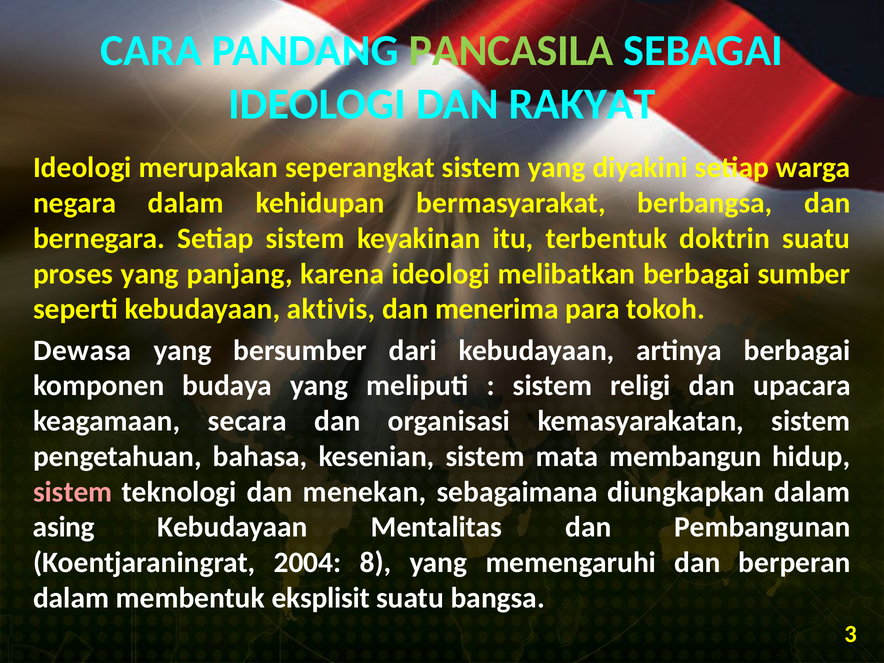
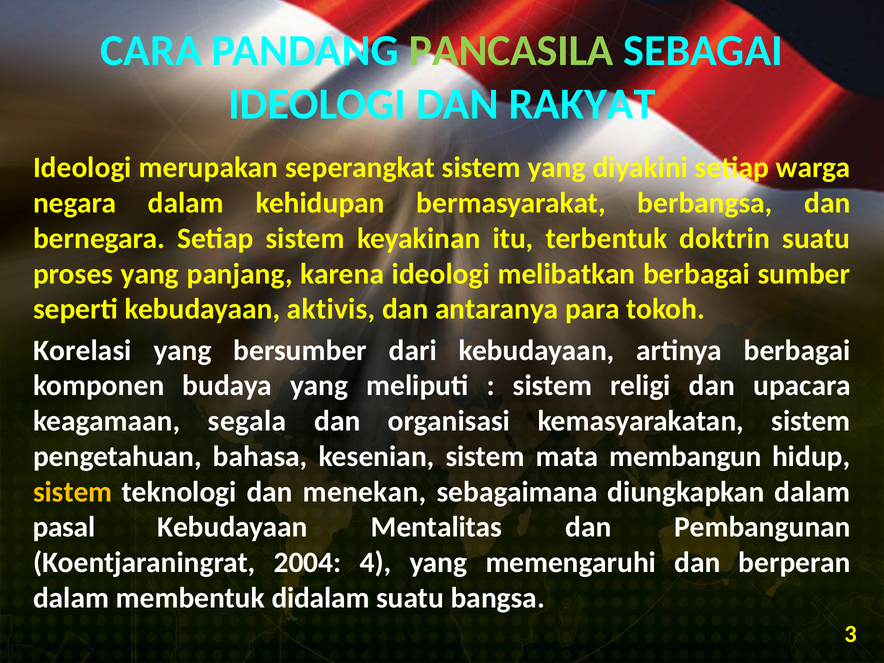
menerima: menerima -> antaranya
Dewasa: Dewasa -> Korelasi
secara: secara -> segala
sistem at (73, 492) colour: pink -> yellow
asing: asing -> pasal
8: 8 -> 4
eksplisit: eksplisit -> didalam
